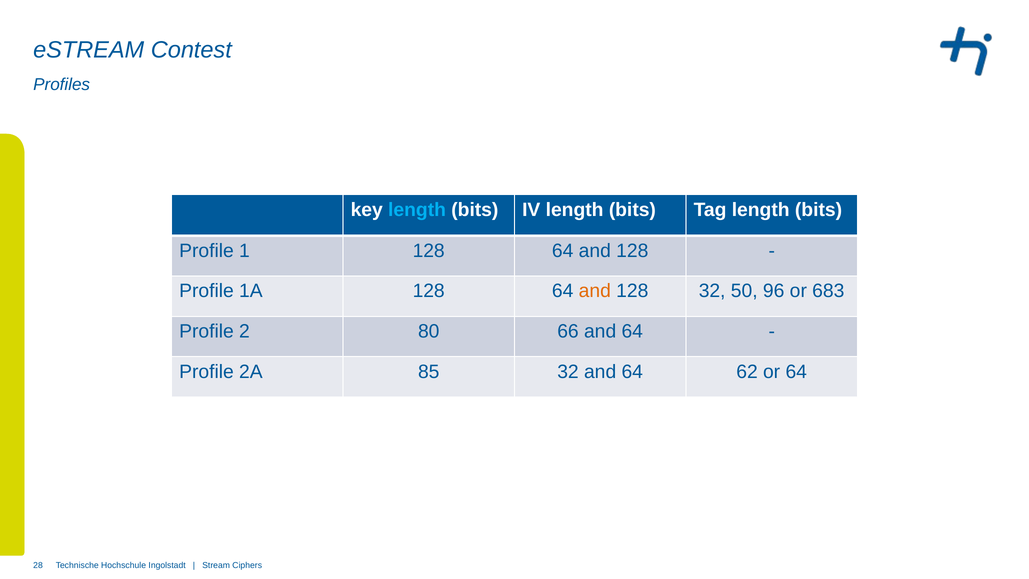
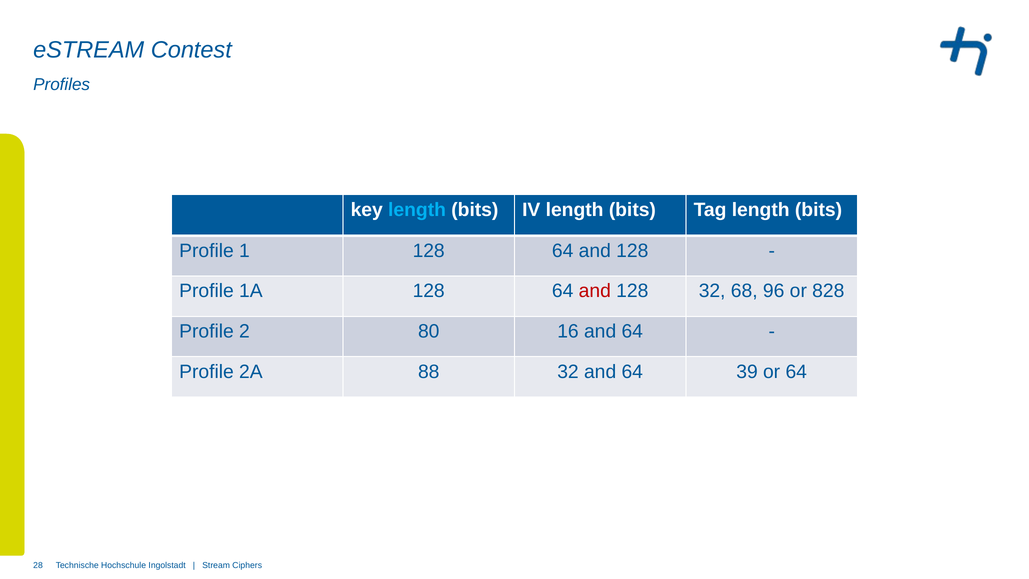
and at (595, 291) colour: orange -> red
50: 50 -> 68
683: 683 -> 828
66: 66 -> 16
85: 85 -> 88
62: 62 -> 39
